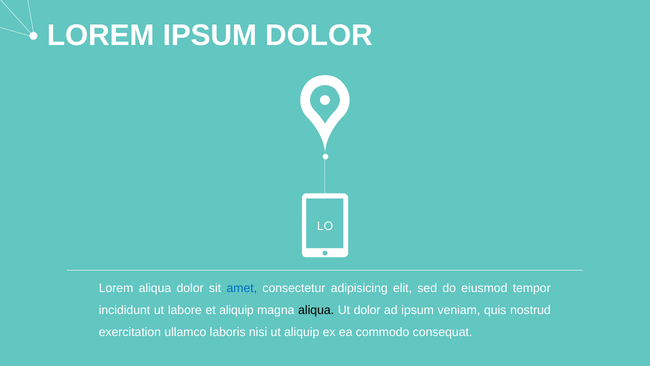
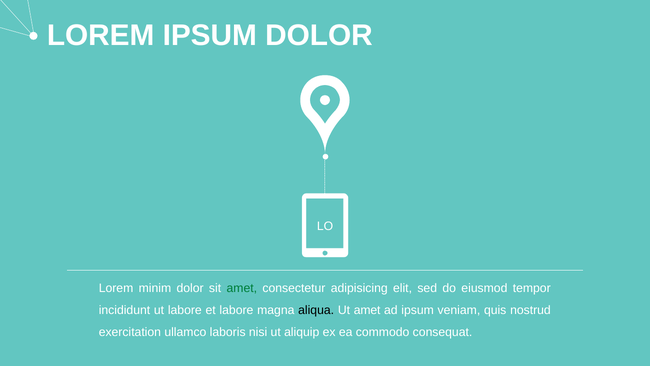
Lorem aliqua: aliqua -> minim
amet at (242, 288) colour: blue -> green
et aliquip: aliquip -> labore
Ut dolor: dolor -> amet
